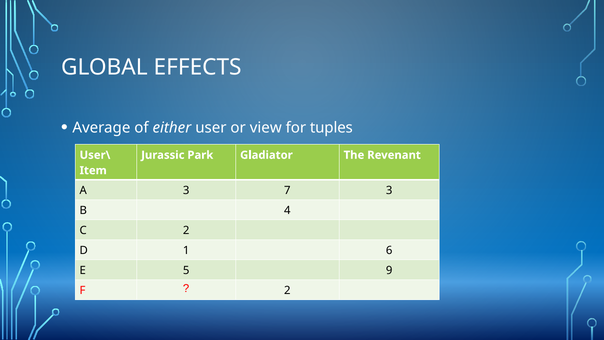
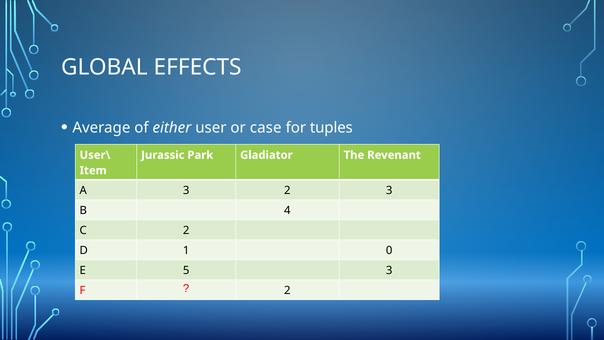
view: view -> case
3 7: 7 -> 2
6: 6 -> 0
5 9: 9 -> 3
